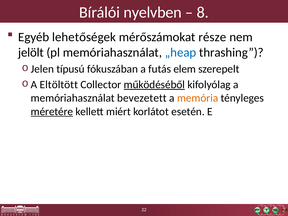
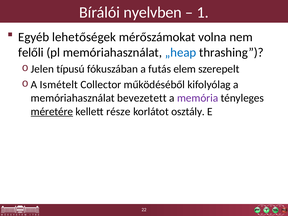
8: 8 -> 1
része: része -> volna
jelölt: jelölt -> felőli
Eltöltött: Eltöltött -> Ismételt
működéséből underline: present -> none
memória colour: orange -> purple
miért: miért -> része
esetén: esetén -> osztály
